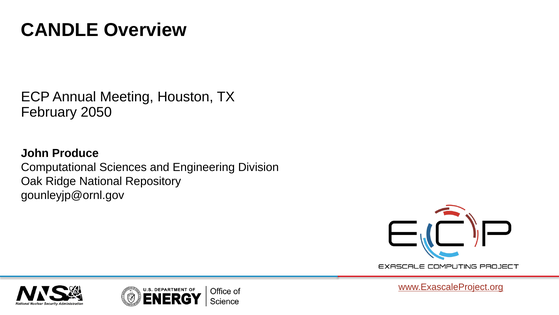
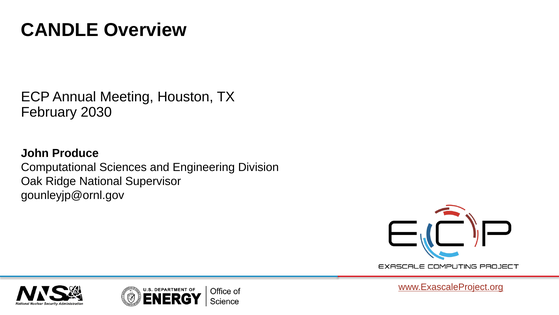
2050: 2050 -> 2030
Repository: Repository -> Supervisor
